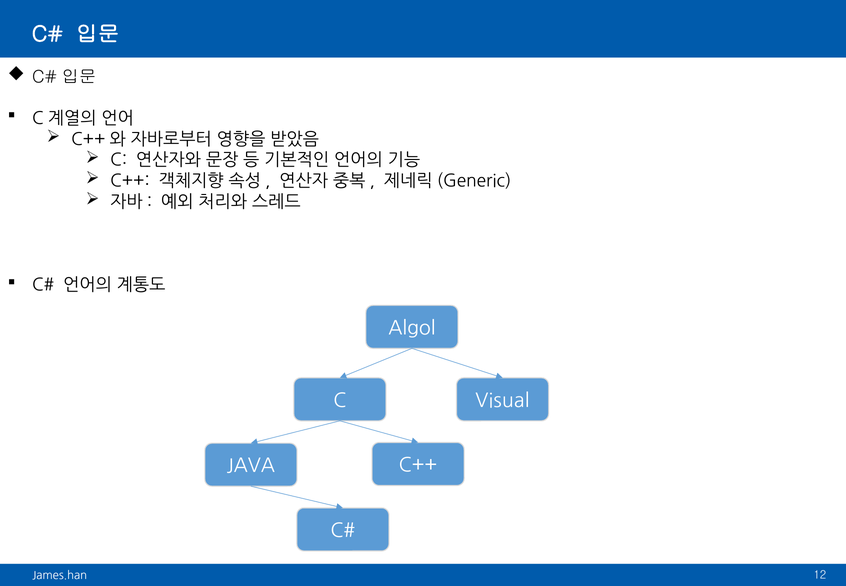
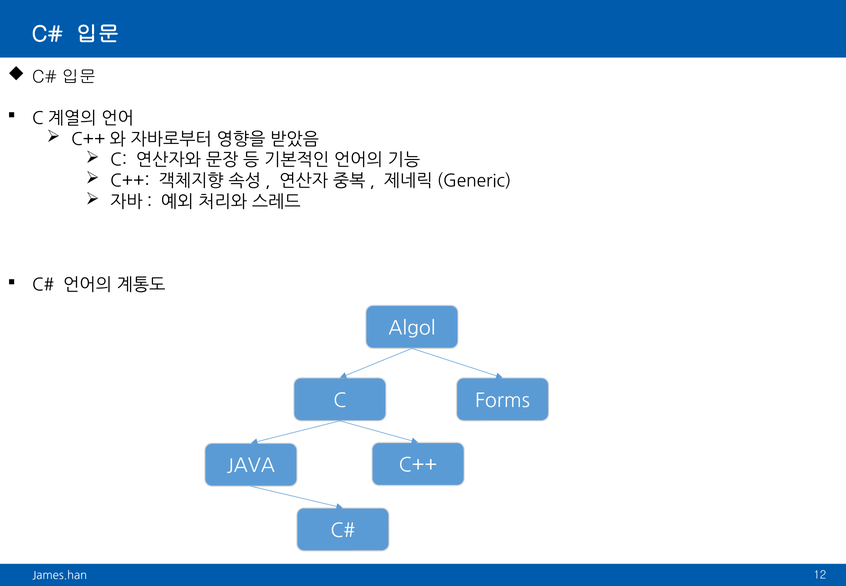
Visual: Visual -> Forms
